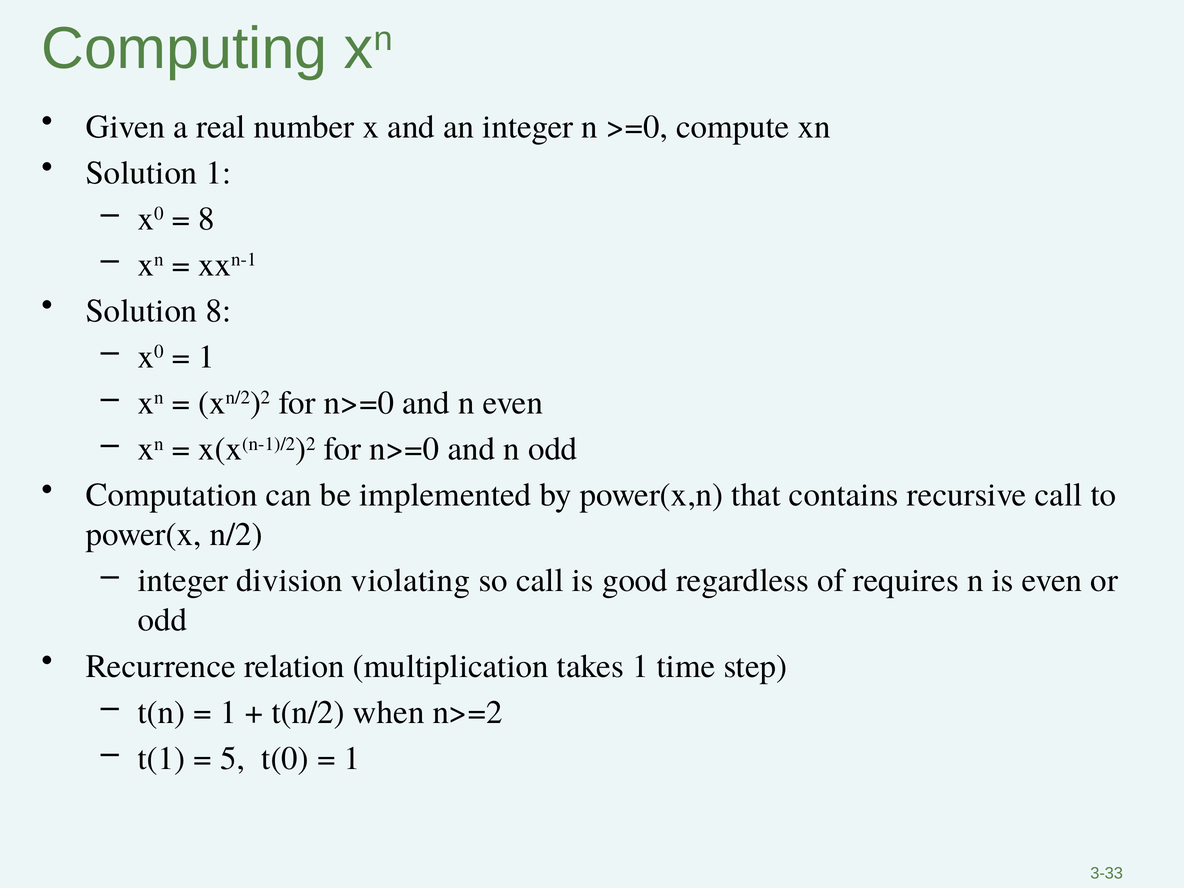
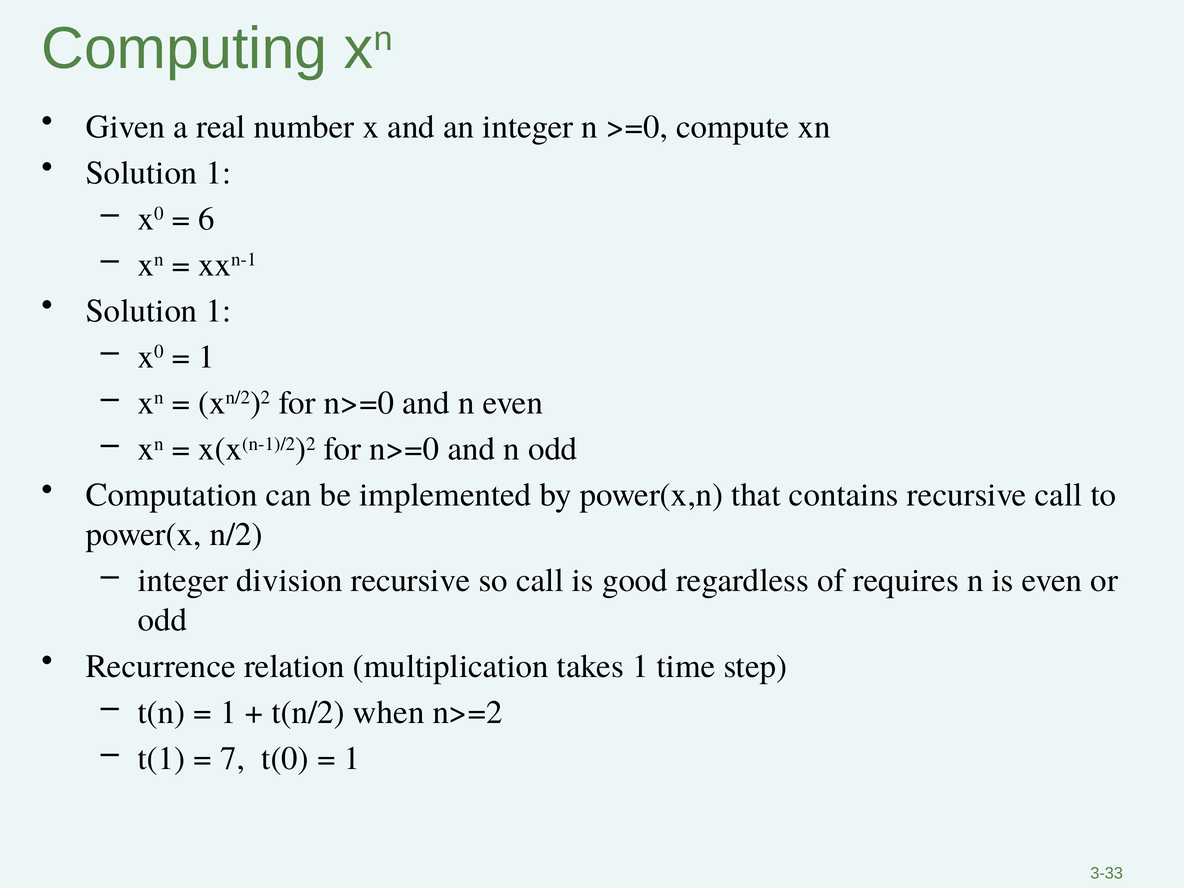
8 at (207, 219): 8 -> 6
8 at (218, 311): 8 -> 1
division violating: violating -> recursive
5: 5 -> 7
